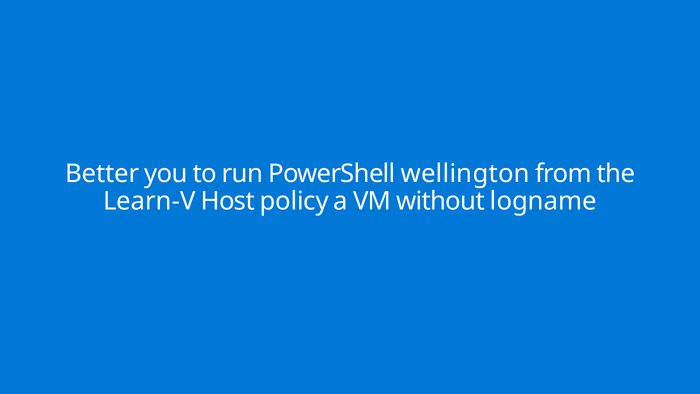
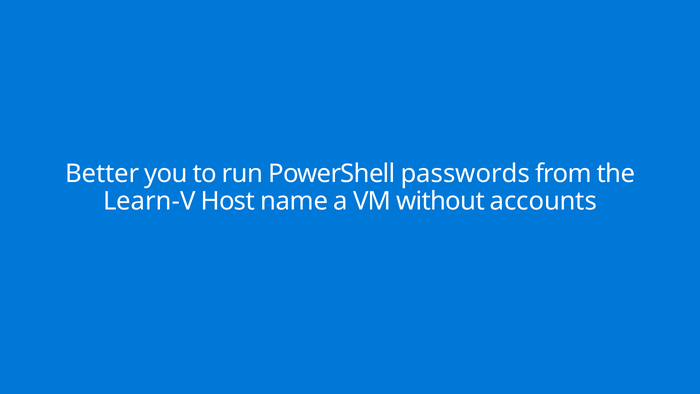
wellington: wellington -> passwords
policy: policy -> name
logname: logname -> accounts
